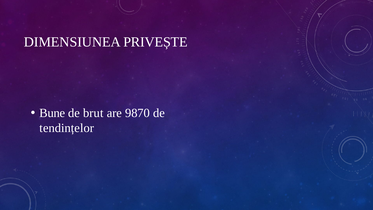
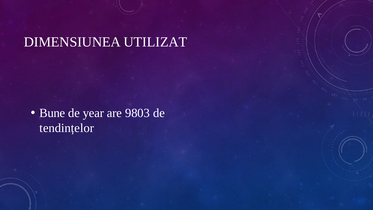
PRIVEȘTE: PRIVEȘTE -> UTILIZAT
brut: brut -> year
9870: 9870 -> 9803
